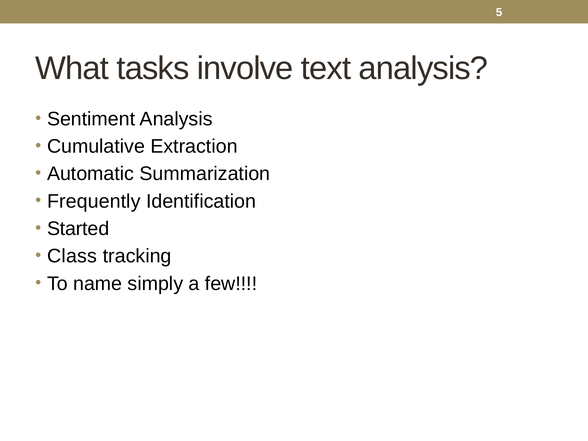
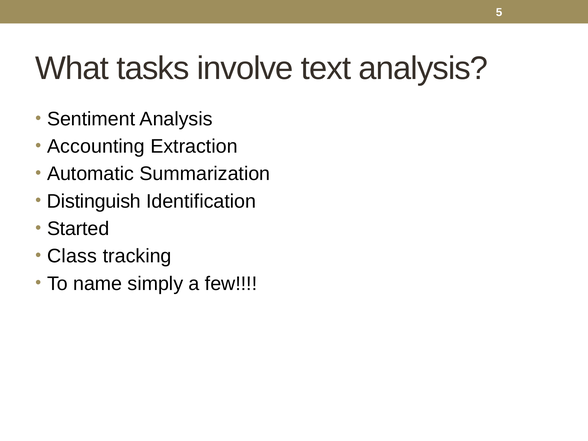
Cumulative: Cumulative -> Accounting
Frequently: Frequently -> Distinguish
